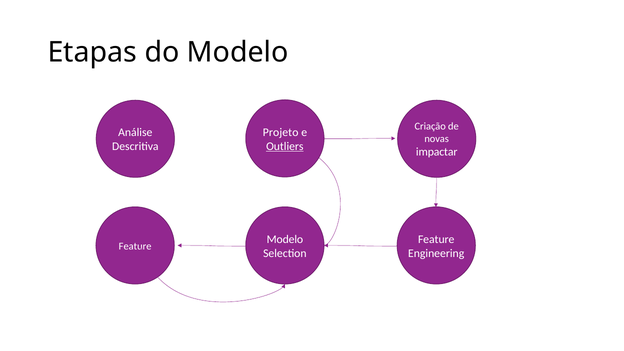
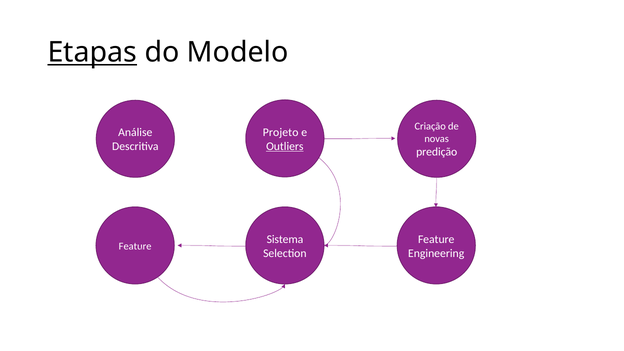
Etapas underline: none -> present
impactar: impactar -> predição
Modelo at (285, 239): Modelo -> Sistema
